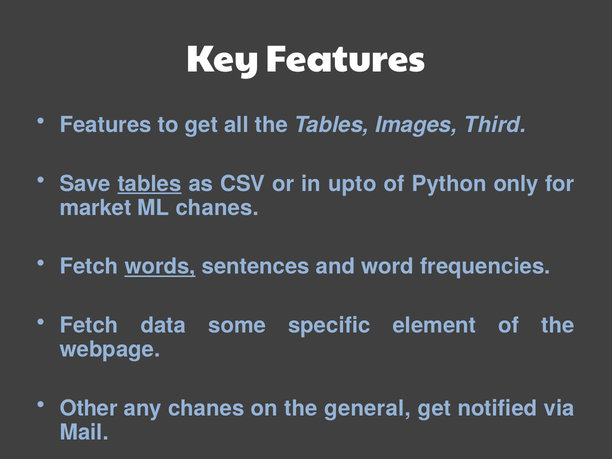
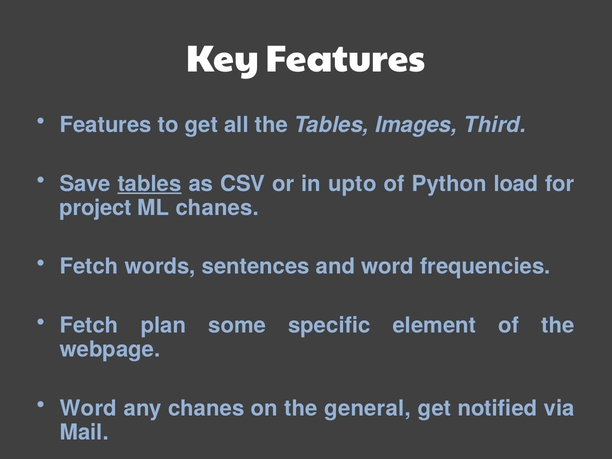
only: only -> load
market: market -> project
words underline: present -> none
data: data -> plan
Other at (89, 408): Other -> Word
